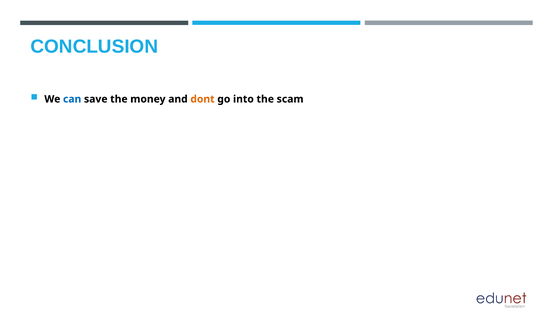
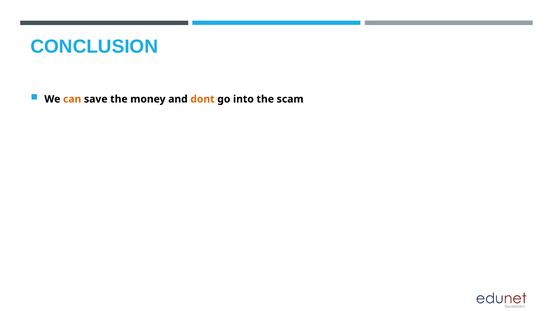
can colour: blue -> orange
